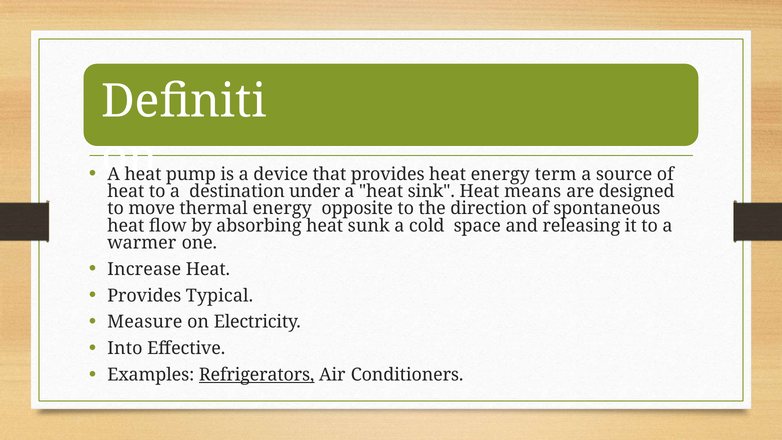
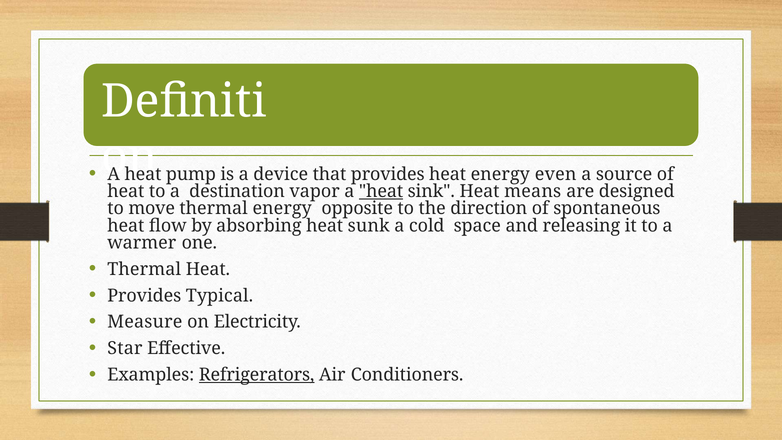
term: term -> even
under: under -> vapor
heat at (381, 191) underline: none -> present
Increase at (144, 269): Increase -> Thermal
Into: Into -> Star
